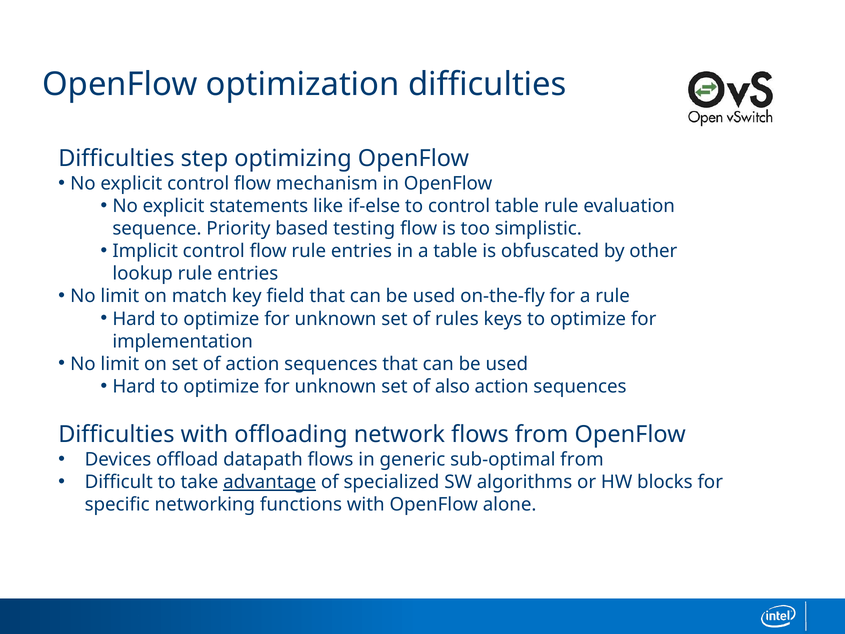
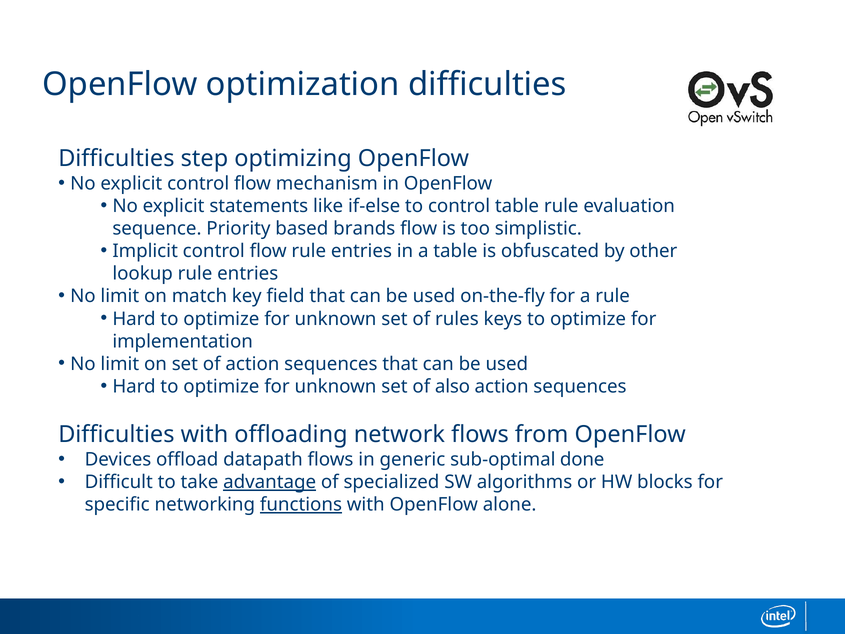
testing: testing -> brands
sub-optimal from: from -> done
functions underline: none -> present
